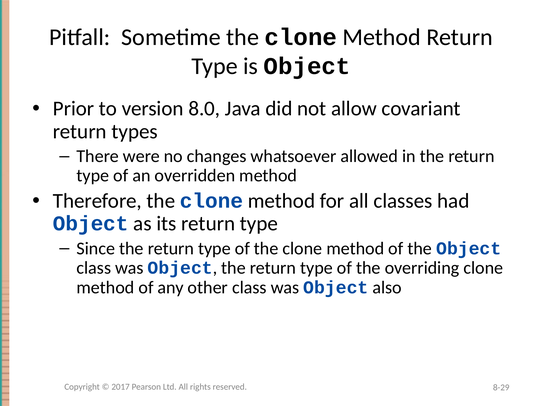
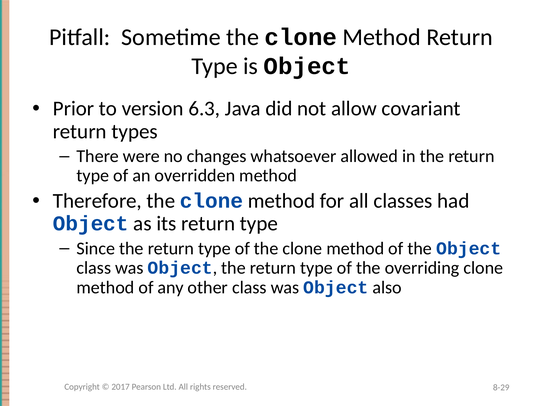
8.0: 8.0 -> 6.3
